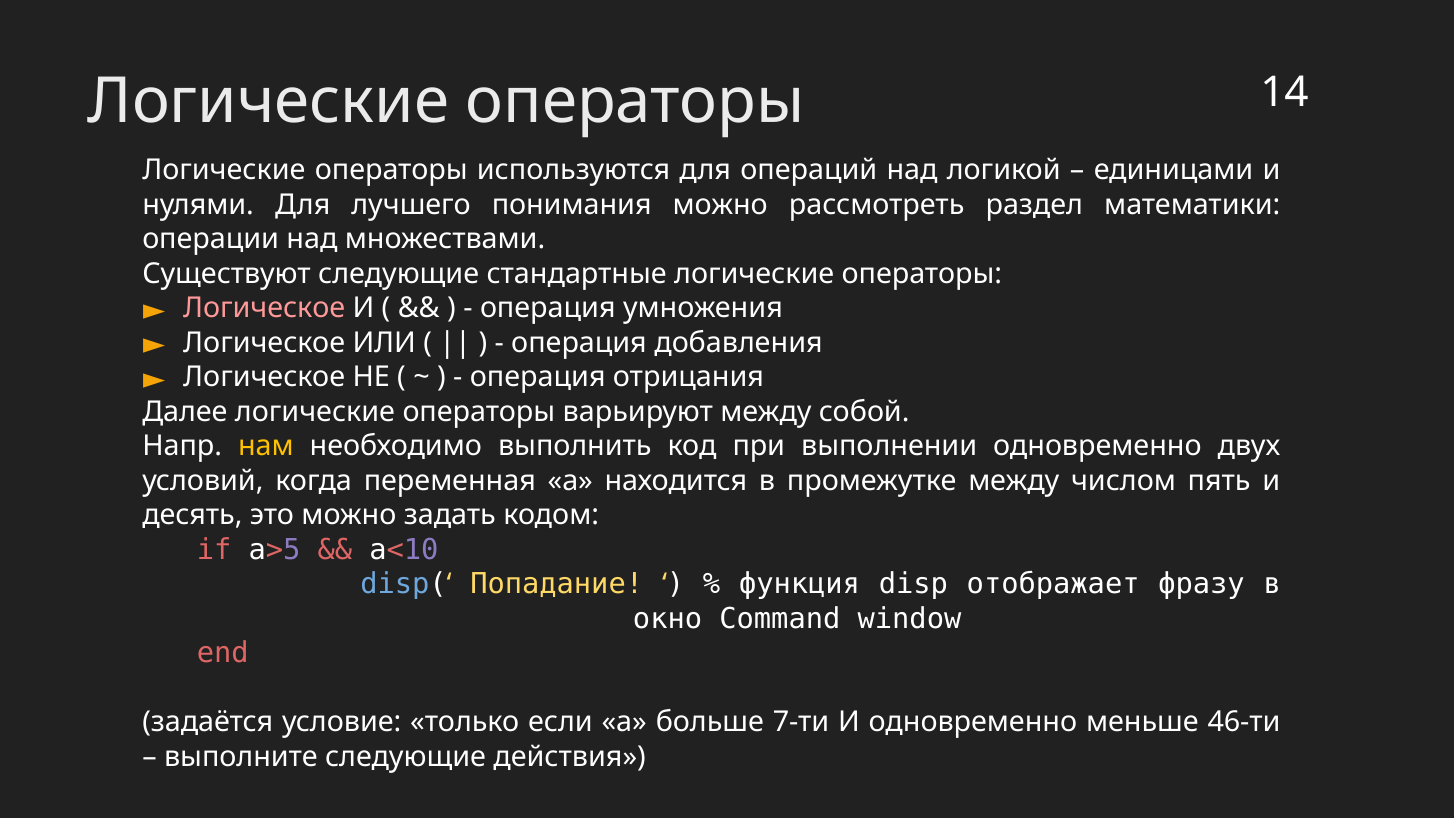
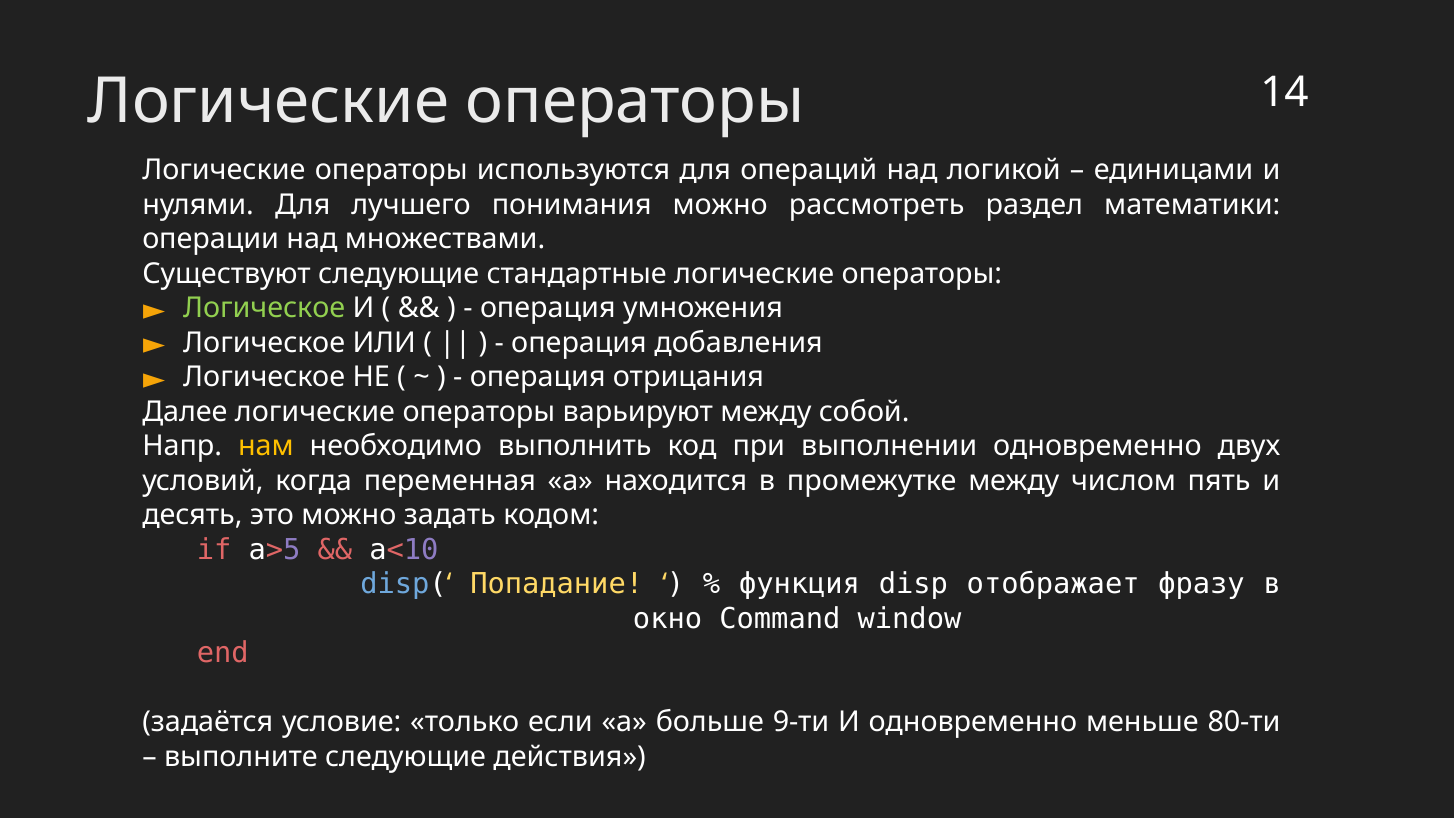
Логическое at (264, 308) colour: pink -> light green
7-ти: 7-ти -> 9-ти
46-ти: 46-ти -> 80-ти
